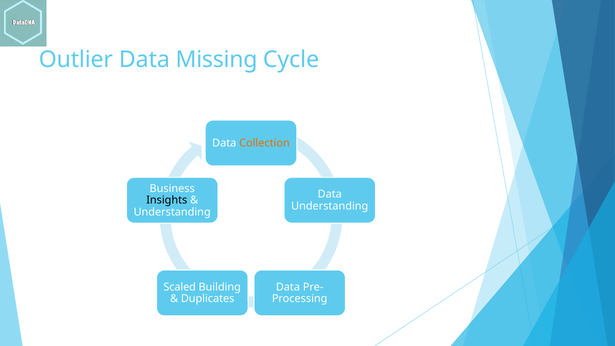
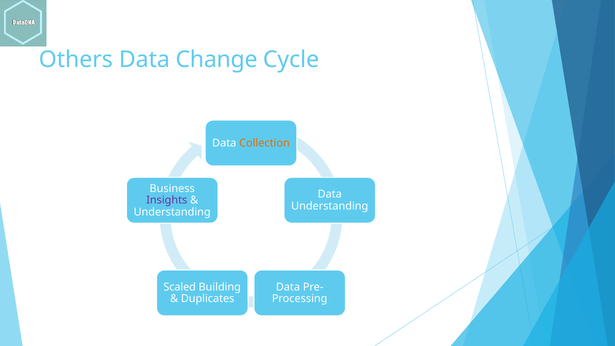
Outlier: Outlier -> Others
Missing: Missing -> Change
Insights colour: black -> purple
